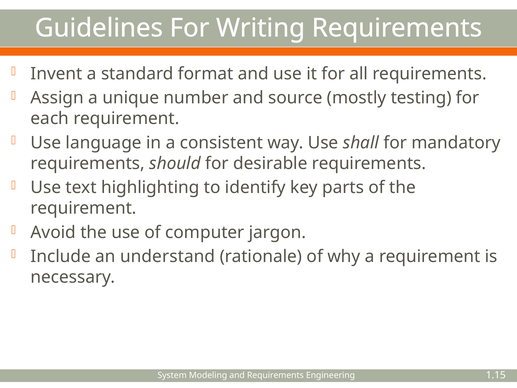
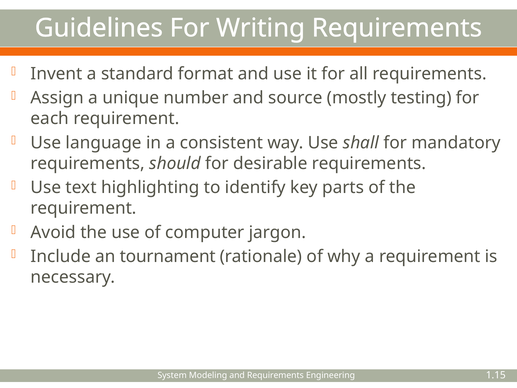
understand: understand -> tournament
